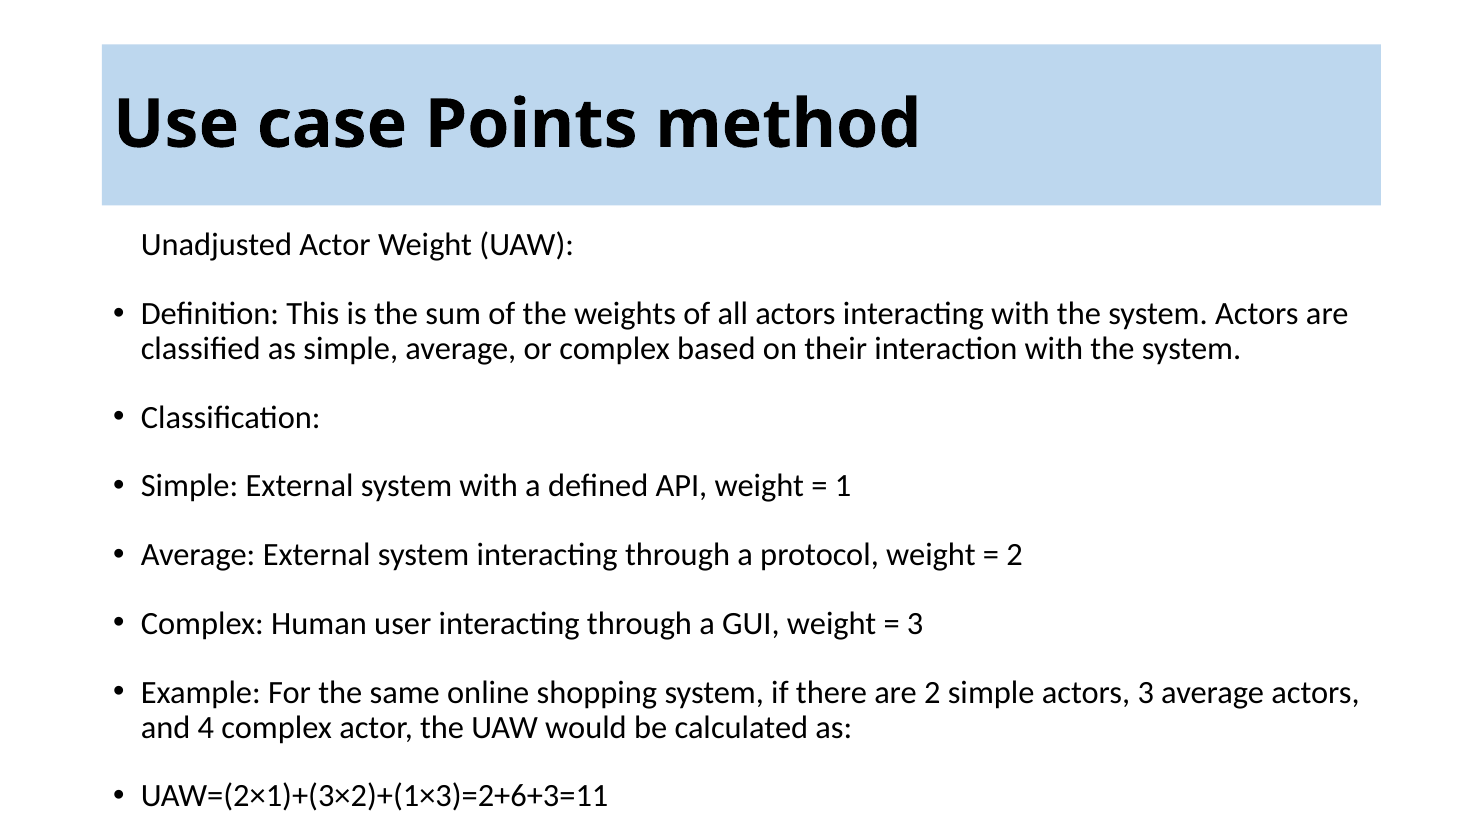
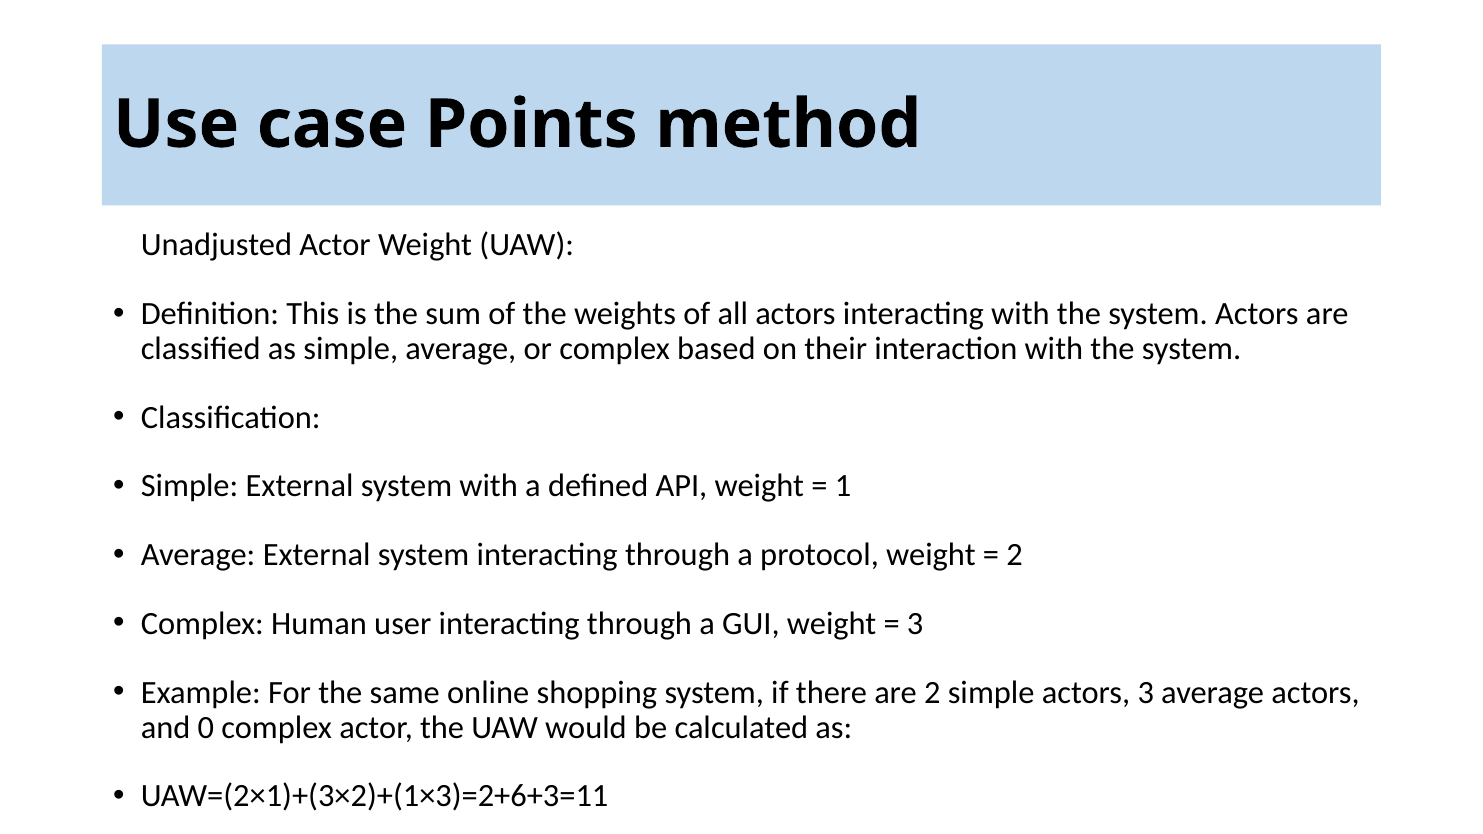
4: 4 -> 0
